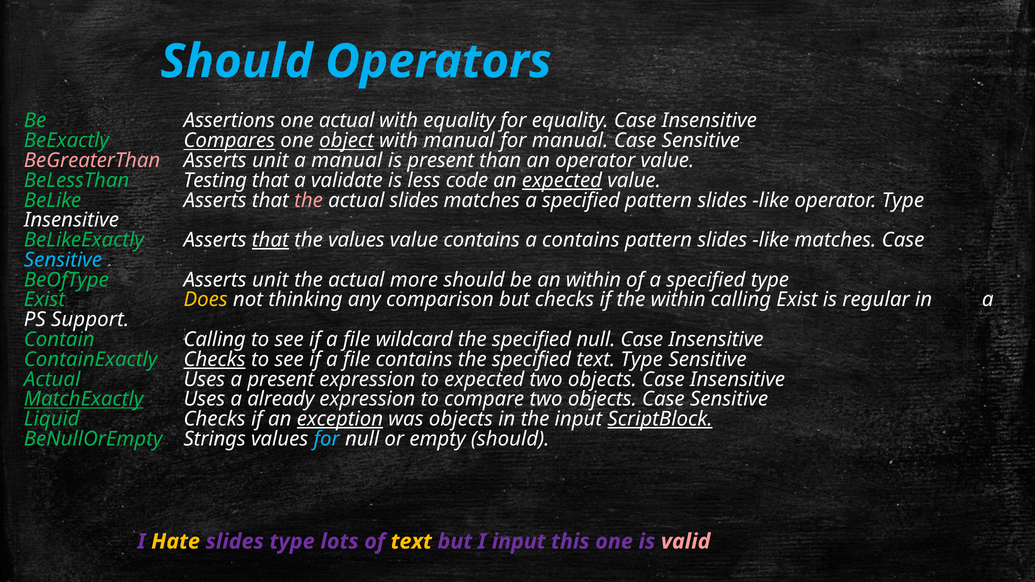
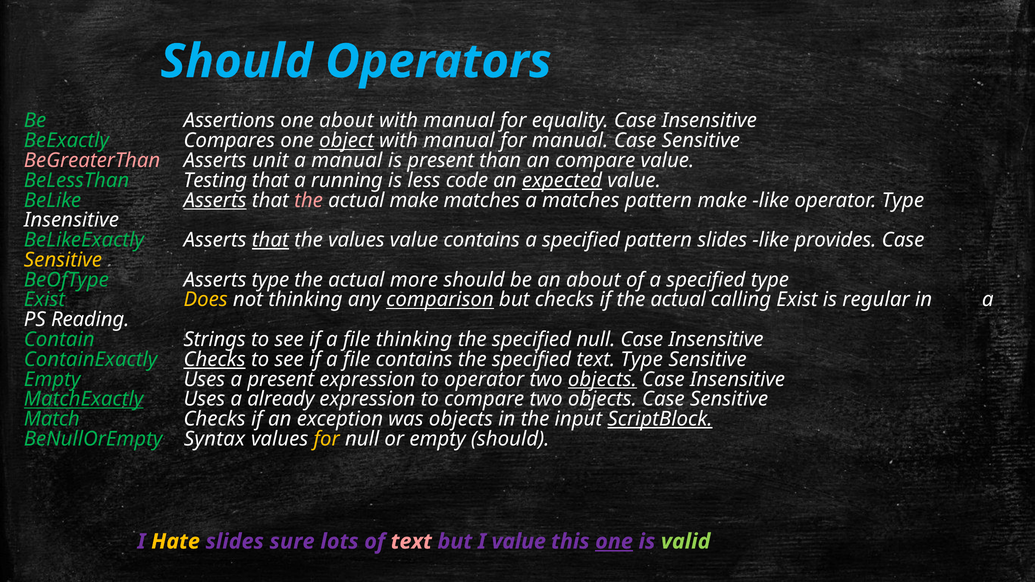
one actual: actual -> about
equality at (459, 121): equality -> manual
Compares underline: present -> none
an operator: operator -> compare
validate: validate -> running
Asserts at (215, 200) underline: none -> present
actual slides: slides -> make
matches a specified: specified -> matches
slides at (722, 200): slides -> make
contains at (581, 240): contains -> specified
like matches: matches -> provides
Sensitive at (63, 260) colour: light blue -> yellow
BeOfType Asserts unit: unit -> type
an within: within -> about
comparison underline: none -> present
if the within: within -> actual
Support: Support -> Reading
Contain Calling: Calling -> Strings
file wildcard: wildcard -> thinking
Actual at (52, 379): Actual -> Empty
to expected: expected -> operator
objects at (602, 379) underline: none -> present
Liquid: Liquid -> Match
exception underline: present -> none
Strings: Strings -> Syntax
for at (327, 439) colour: light blue -> yellow
slides type: type -> sure
text at (411, 542) colour: yellow -> pink
I input: input -> value
one at (614, 542) underline: none -> present
valid colour: pink -> light green
